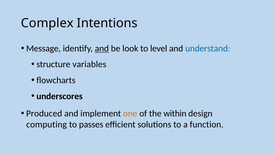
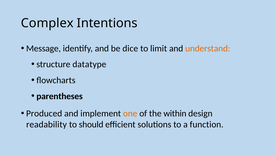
and at (102, 48) underline: present -> none
look: look -> dice
level: level -> limit
understand colour: blue -> orange
variables: variables -> datatype
underscores: underscores -> parentheses
computing: computing -> readability
passes: passes -> should
